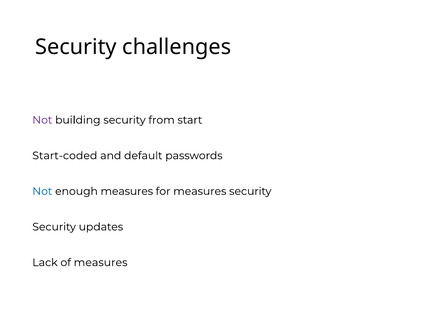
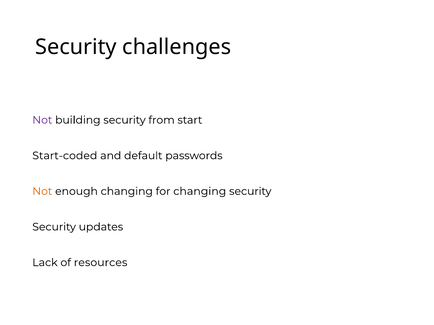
Not at (42, 192) colour: blue -> orange
enough measures: measures -> changing
for measures: measures -> changing
of measures: measures -> resources
